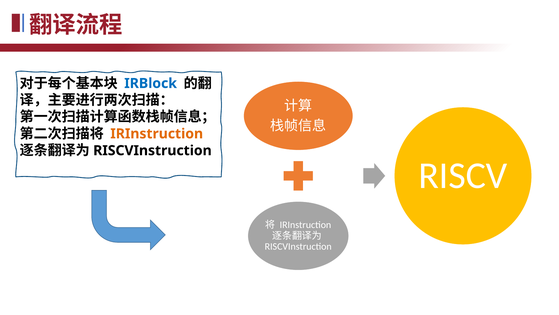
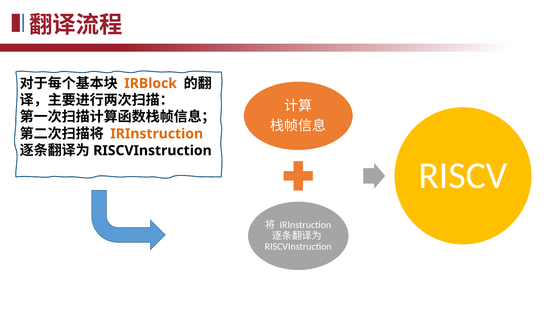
IRBlock colour: blue -> orange
